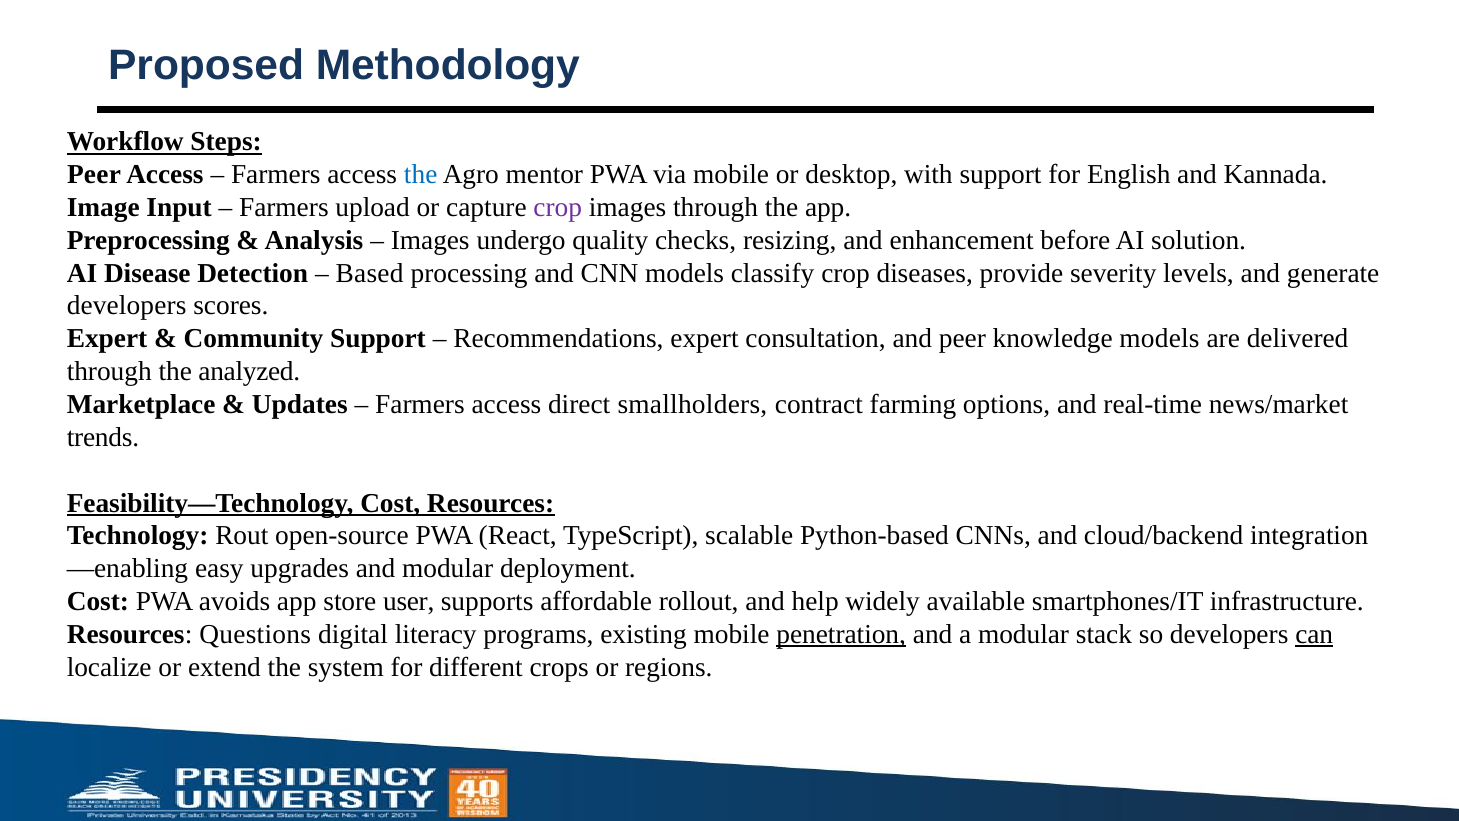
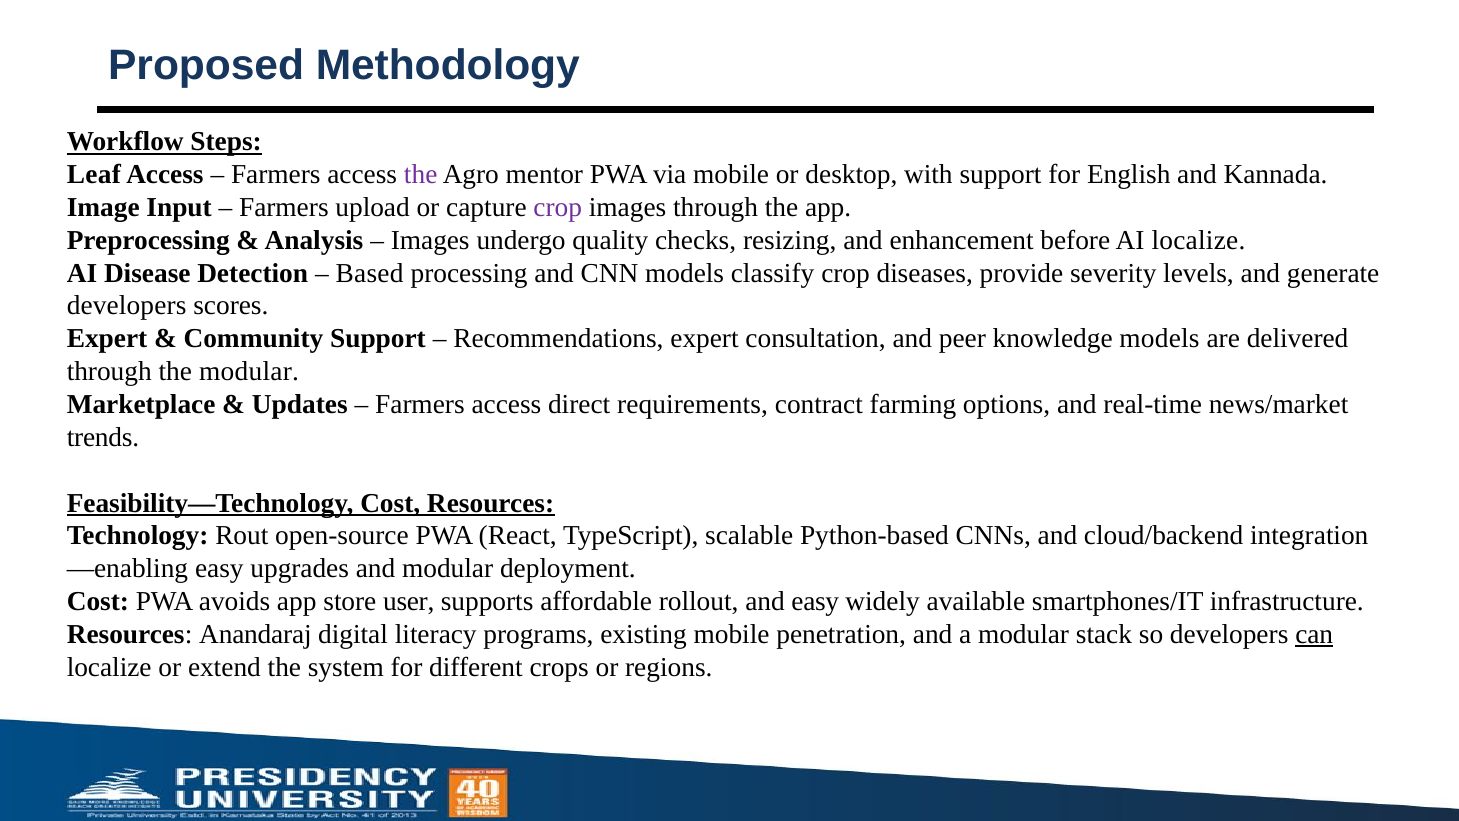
Peer at (94, 175): Peer -> Leaf
the at (421, 175) colour: blue -> purple
AI solution: solution -> localize
the analyzed: analyzed -> modular
smallholders: smallholders -> requirements
and help: help -> easy
Questions: Questions -> Anandaraj
penetration underline: present -> none
